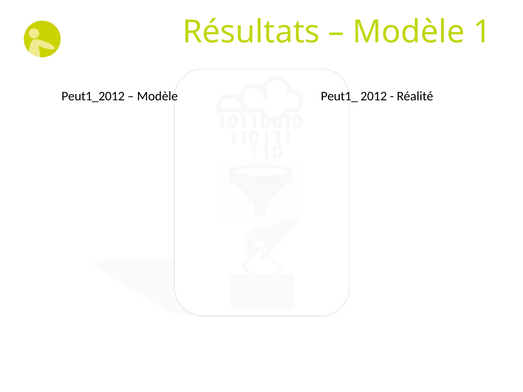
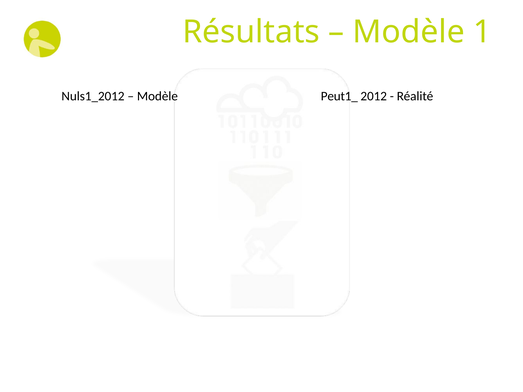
Peut1_2012: Peut1_2012 -> Nuls1_2012
